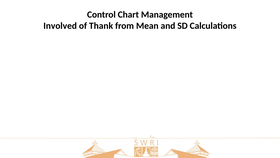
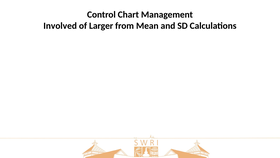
Thank: Thank -> Larger
